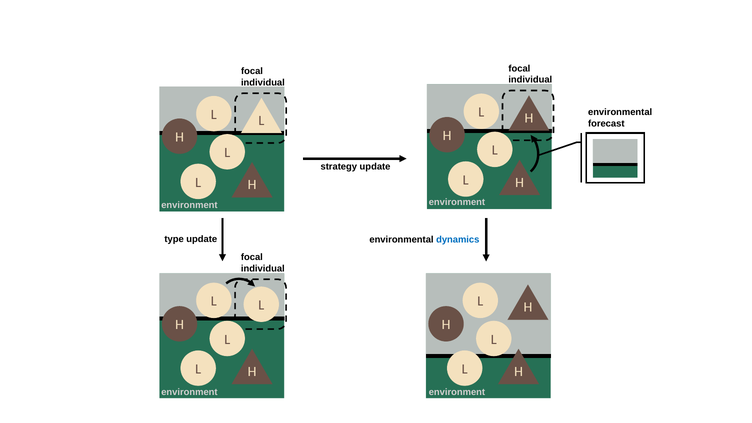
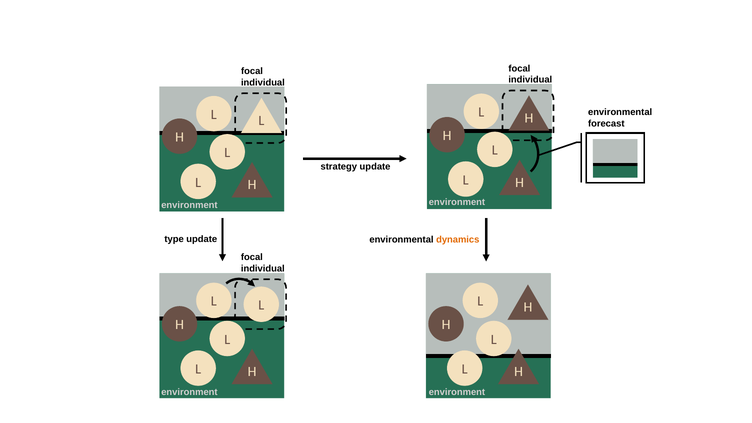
dynamics colour: blue -> orange
